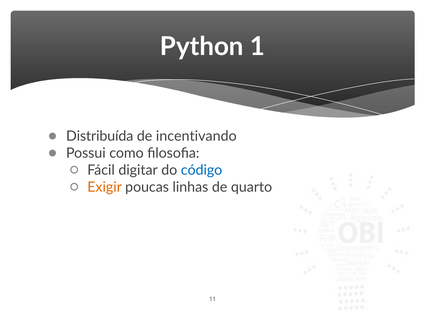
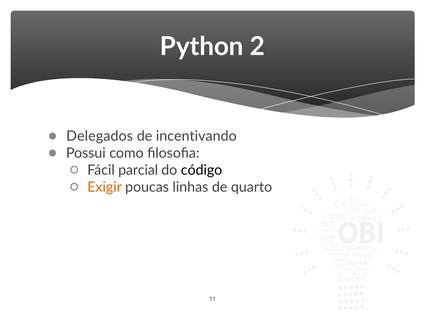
1: 1 -> 2
Distribuída: Distribuída -> Delegados
digitar: digitar -> parcial
código colour: blue -> black
